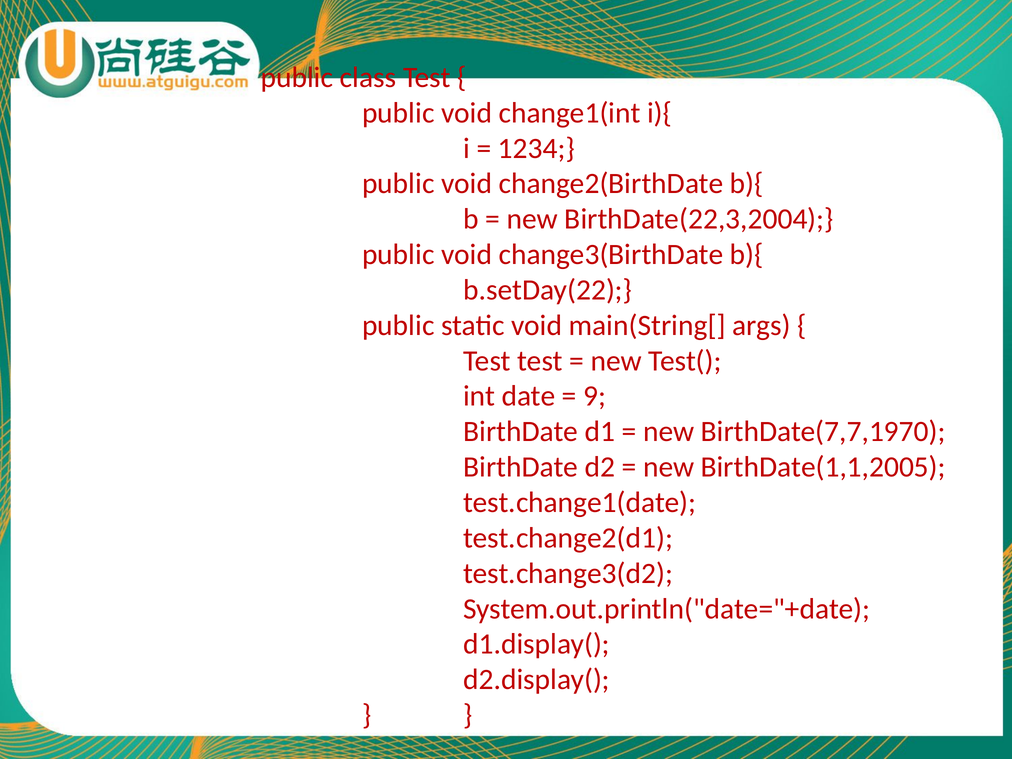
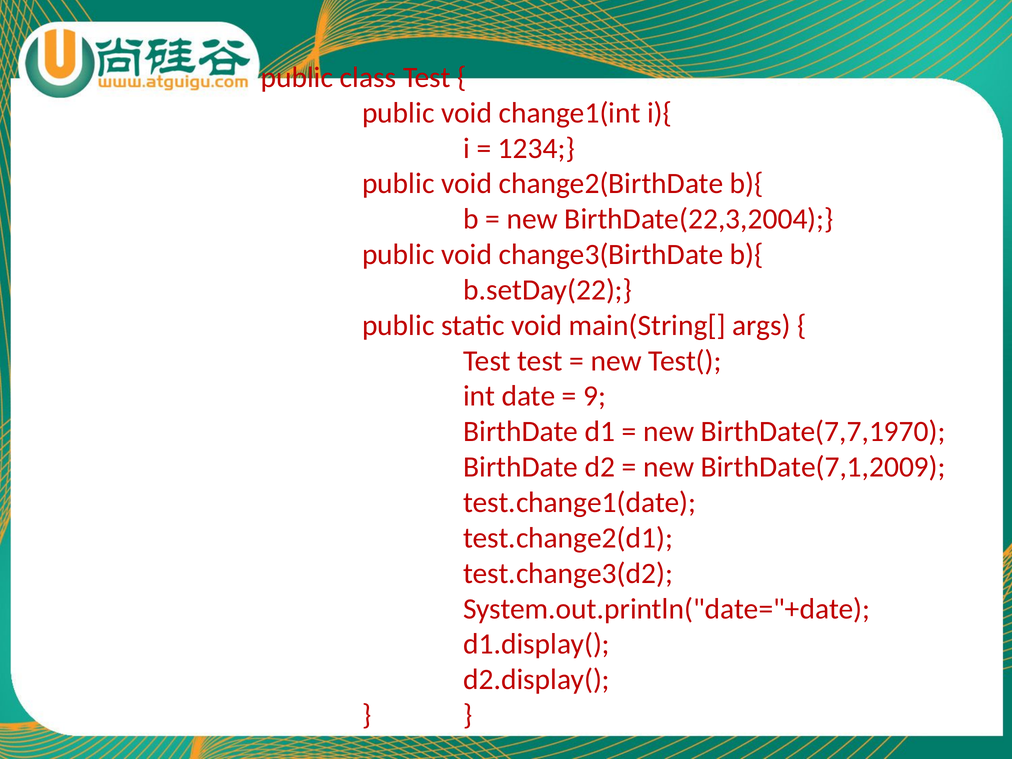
BirthDate(1,1,2005: BirthDate(1,1,2005 -> BirthDate(7,1,2009
